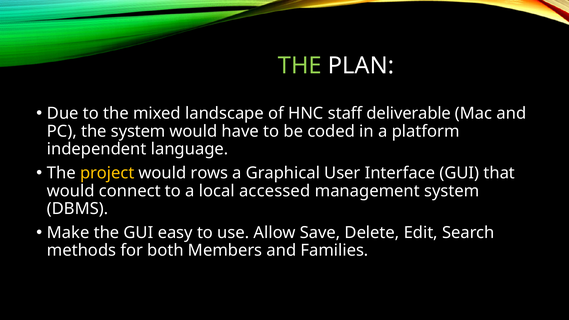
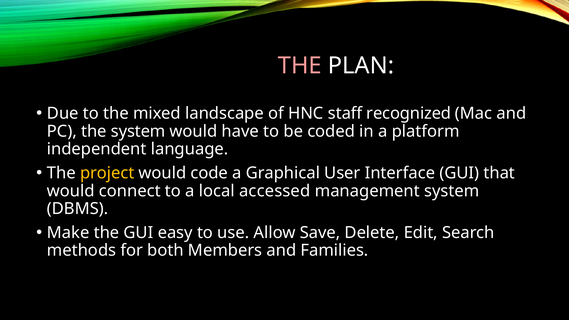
THE at (300, 66) colour: light green -> pink
deliverable: deliverable -> recognized
rows: rows -> code
